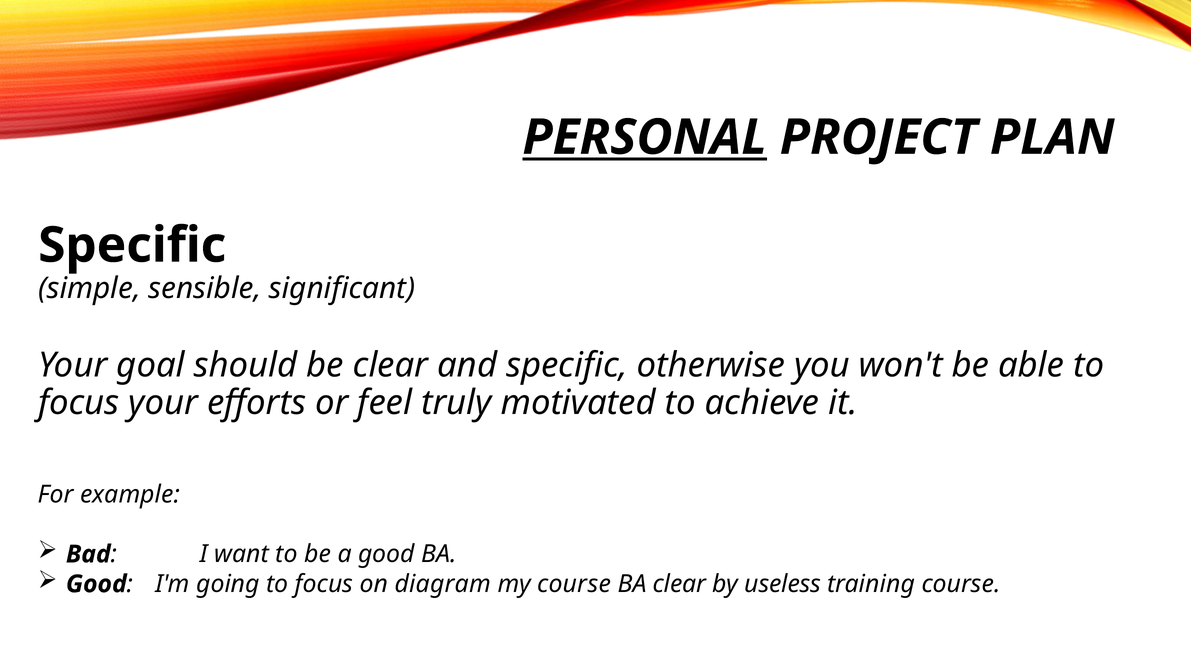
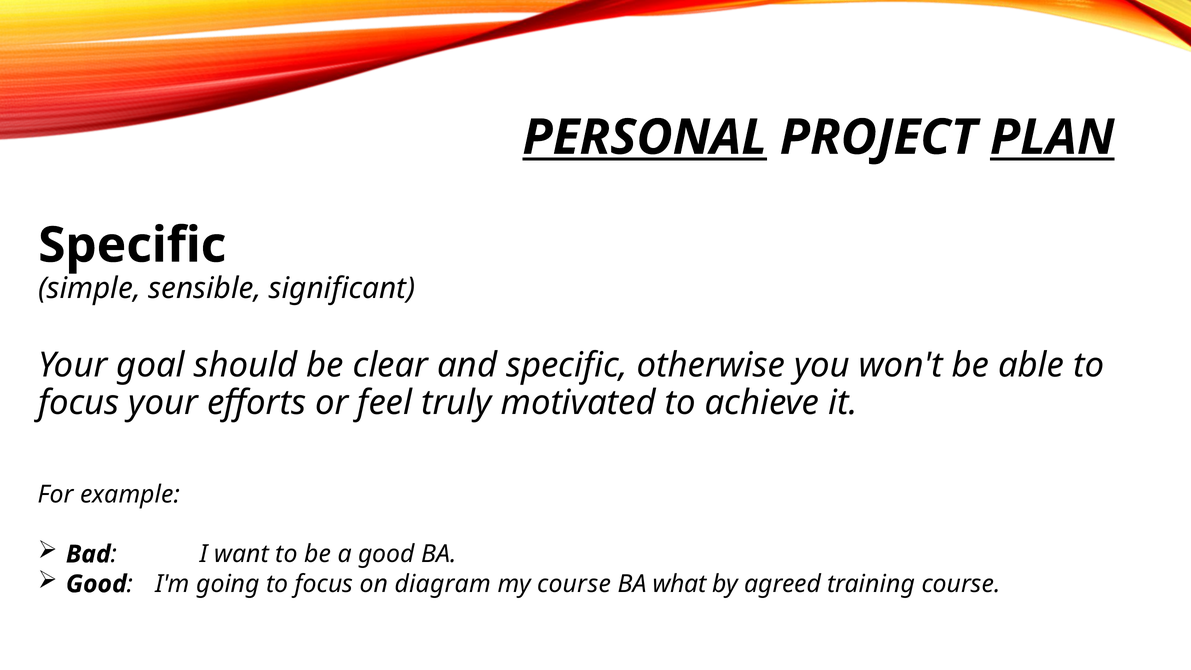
PLAN underline: none -> present
BA clear: clear -> what
useless: useless -> agreed
